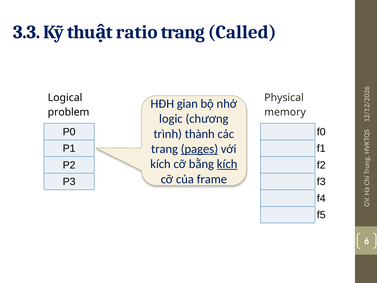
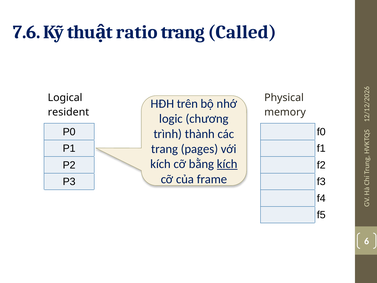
3.3: 3.3 -> 7.6
gian: gian -> trên
problem: problem -> resident
pages underline: present -> none
